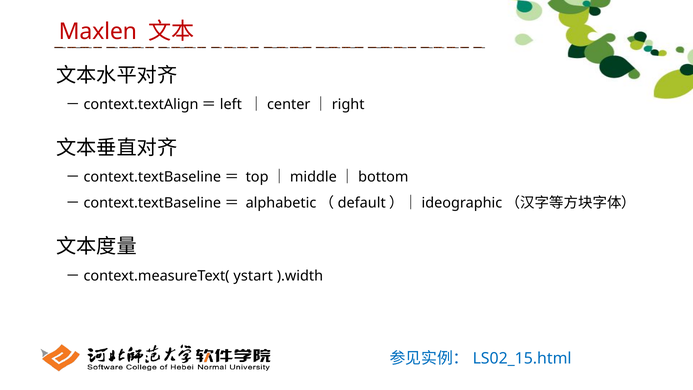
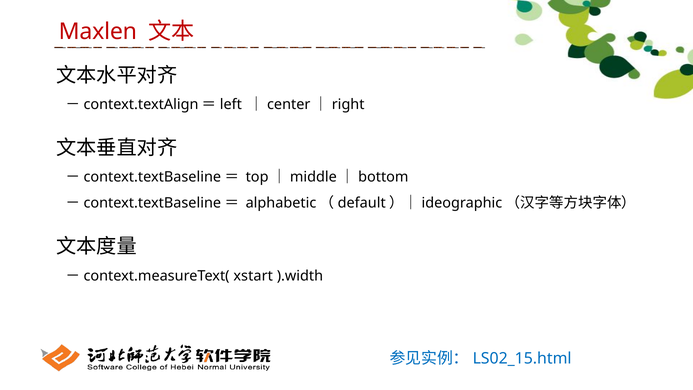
ystart: ystart -> xstart
